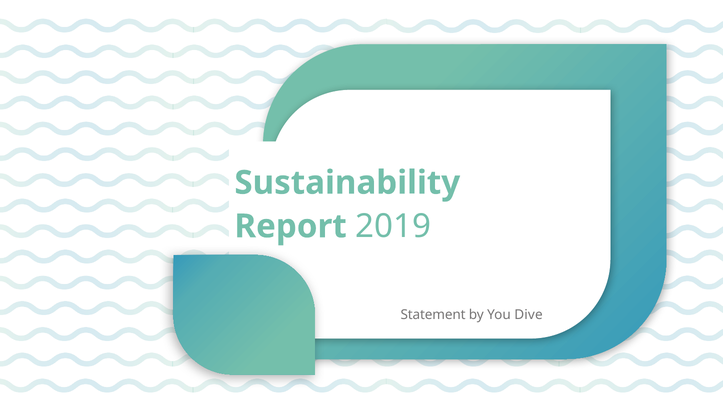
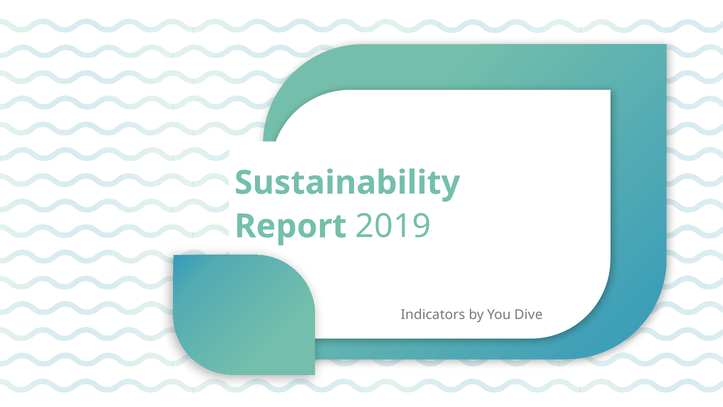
Statement: Statement -> Indicators
